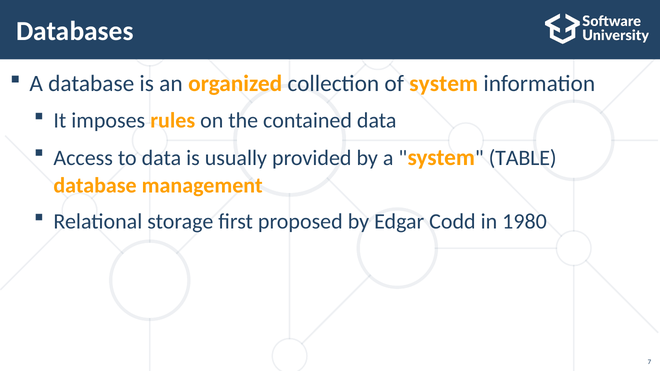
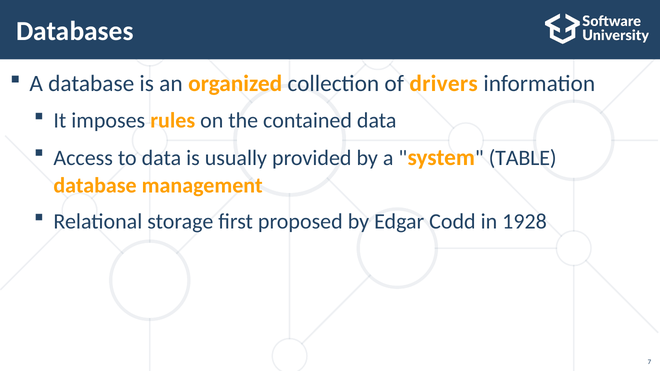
of system: system -> drivers
1980: 1980 -> 1928
